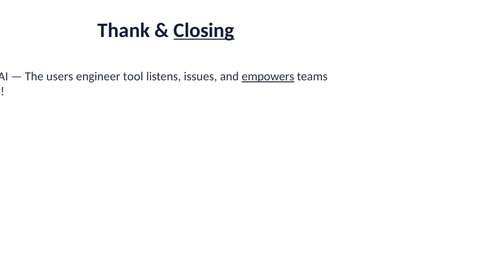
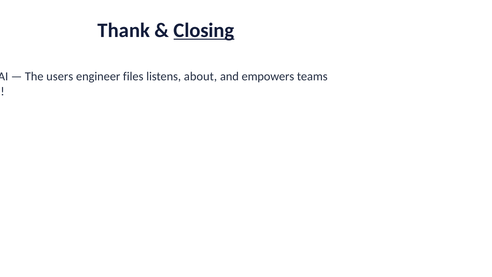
tool: tool -> files
issues: issues -> about
empowers underline: present -> none
